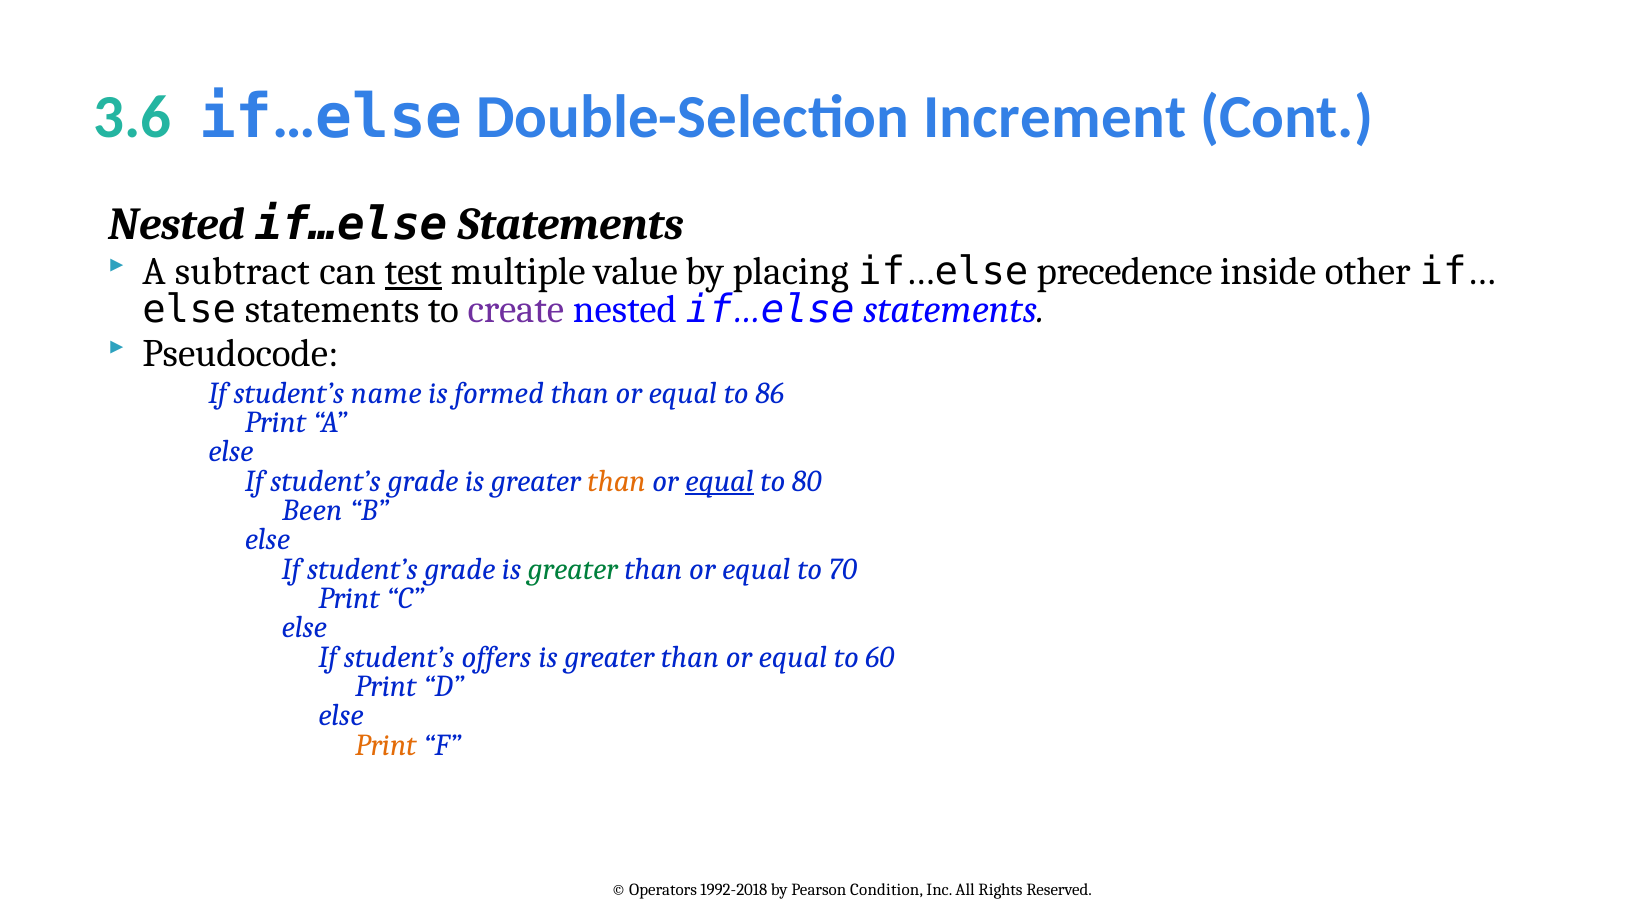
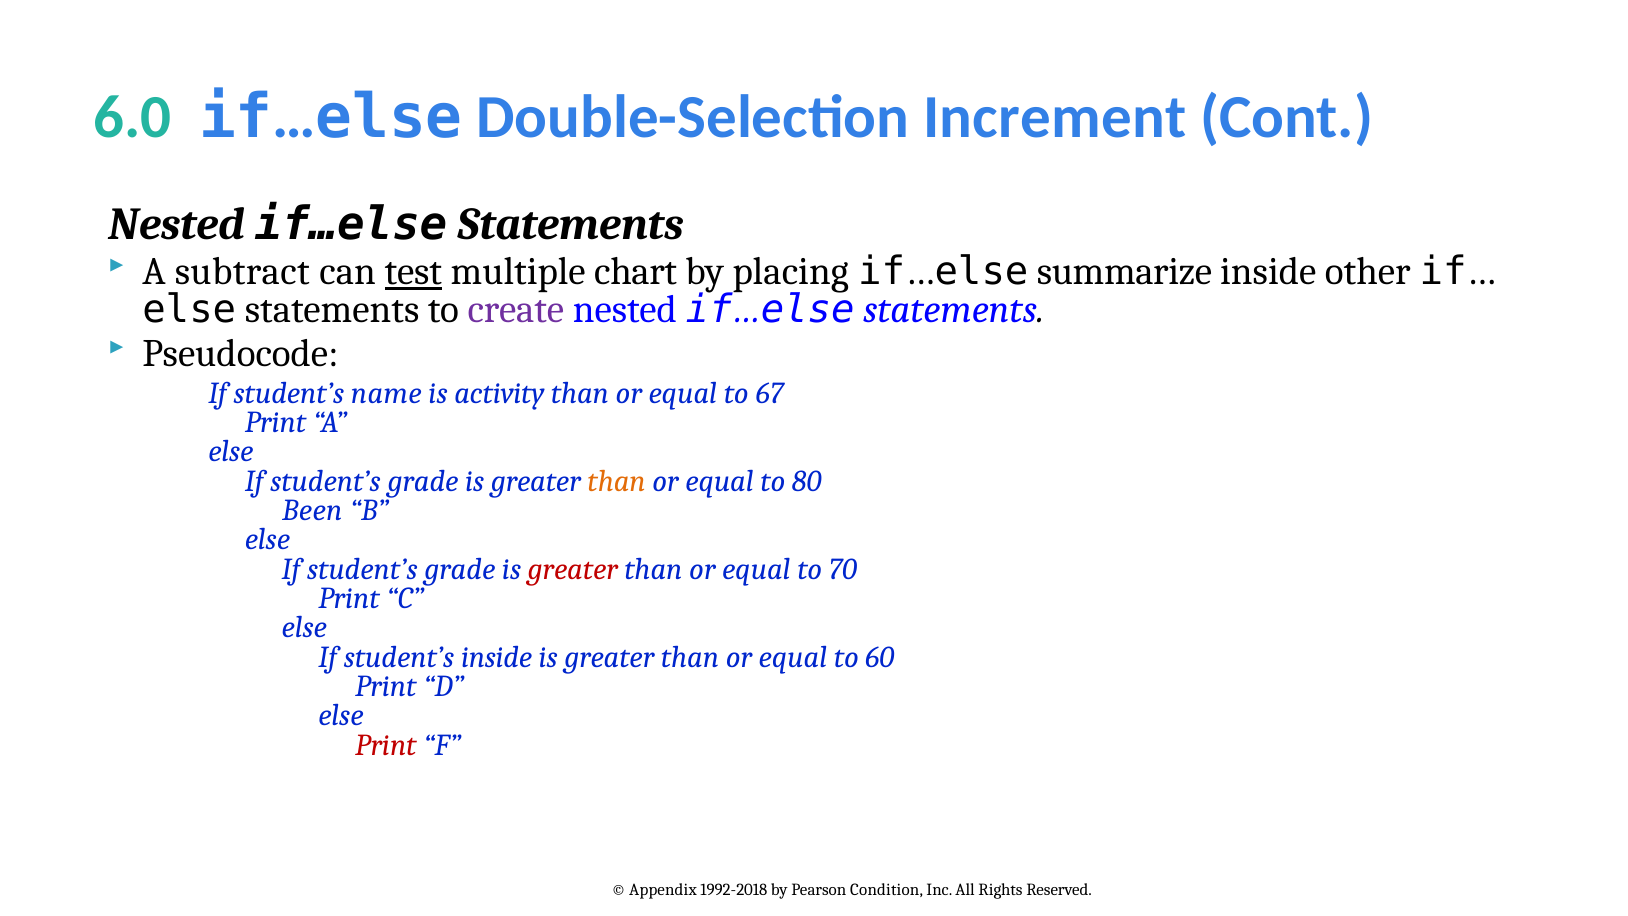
3.6: 3.6 -> 6.0
value: value -> chart
precedence: precedence -> summarize
formed: formed -> activity
86: 86 -> 67
equal at (719, 481) underline: present -> none
greater at (573, 569) colour: green -> red
student’s offers: offers -> inside
Print at (386, 745) colour: orange -> red
Operators: Operators -> Appendix
